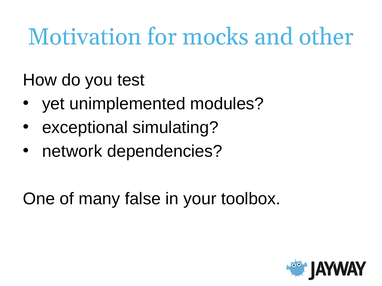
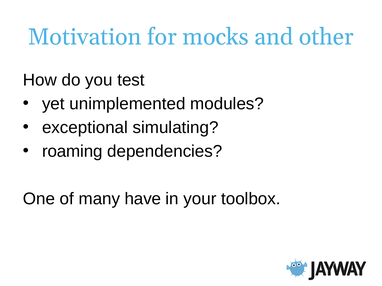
network: network -> roaming
false: false -> have
